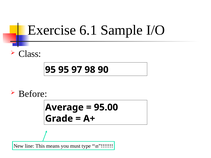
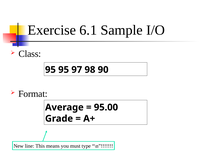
Before: Before -> Format
